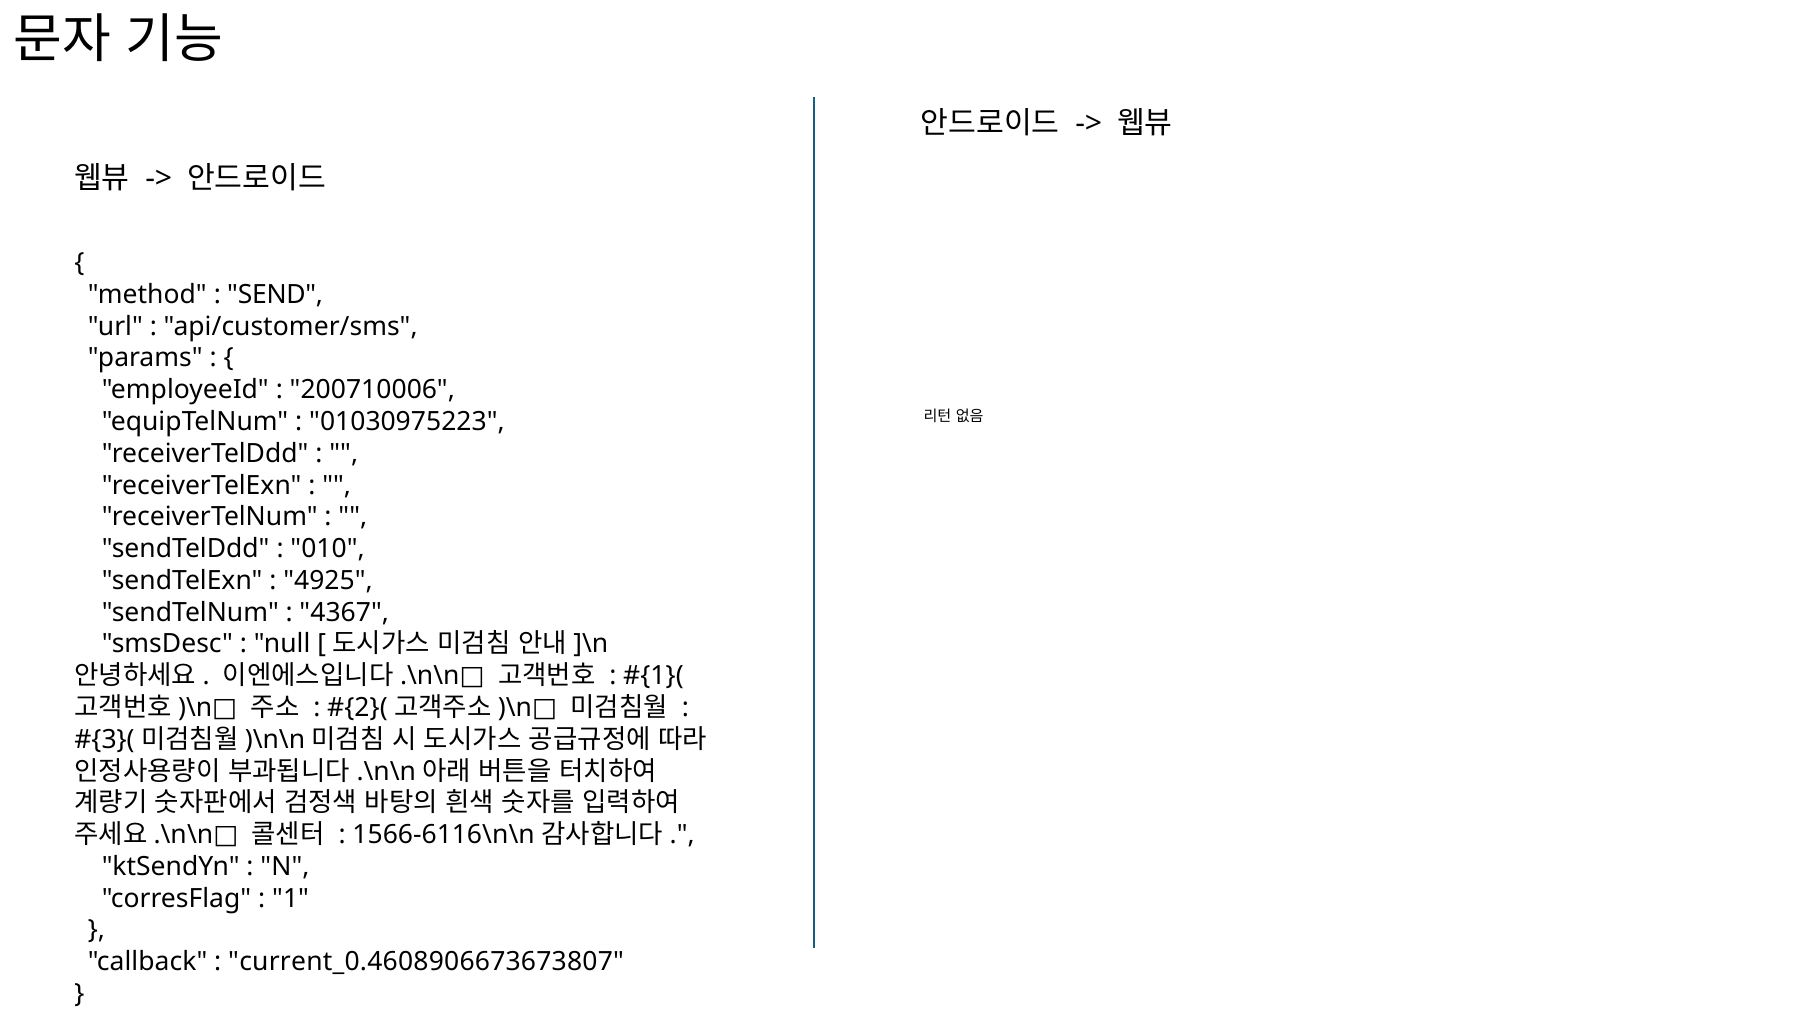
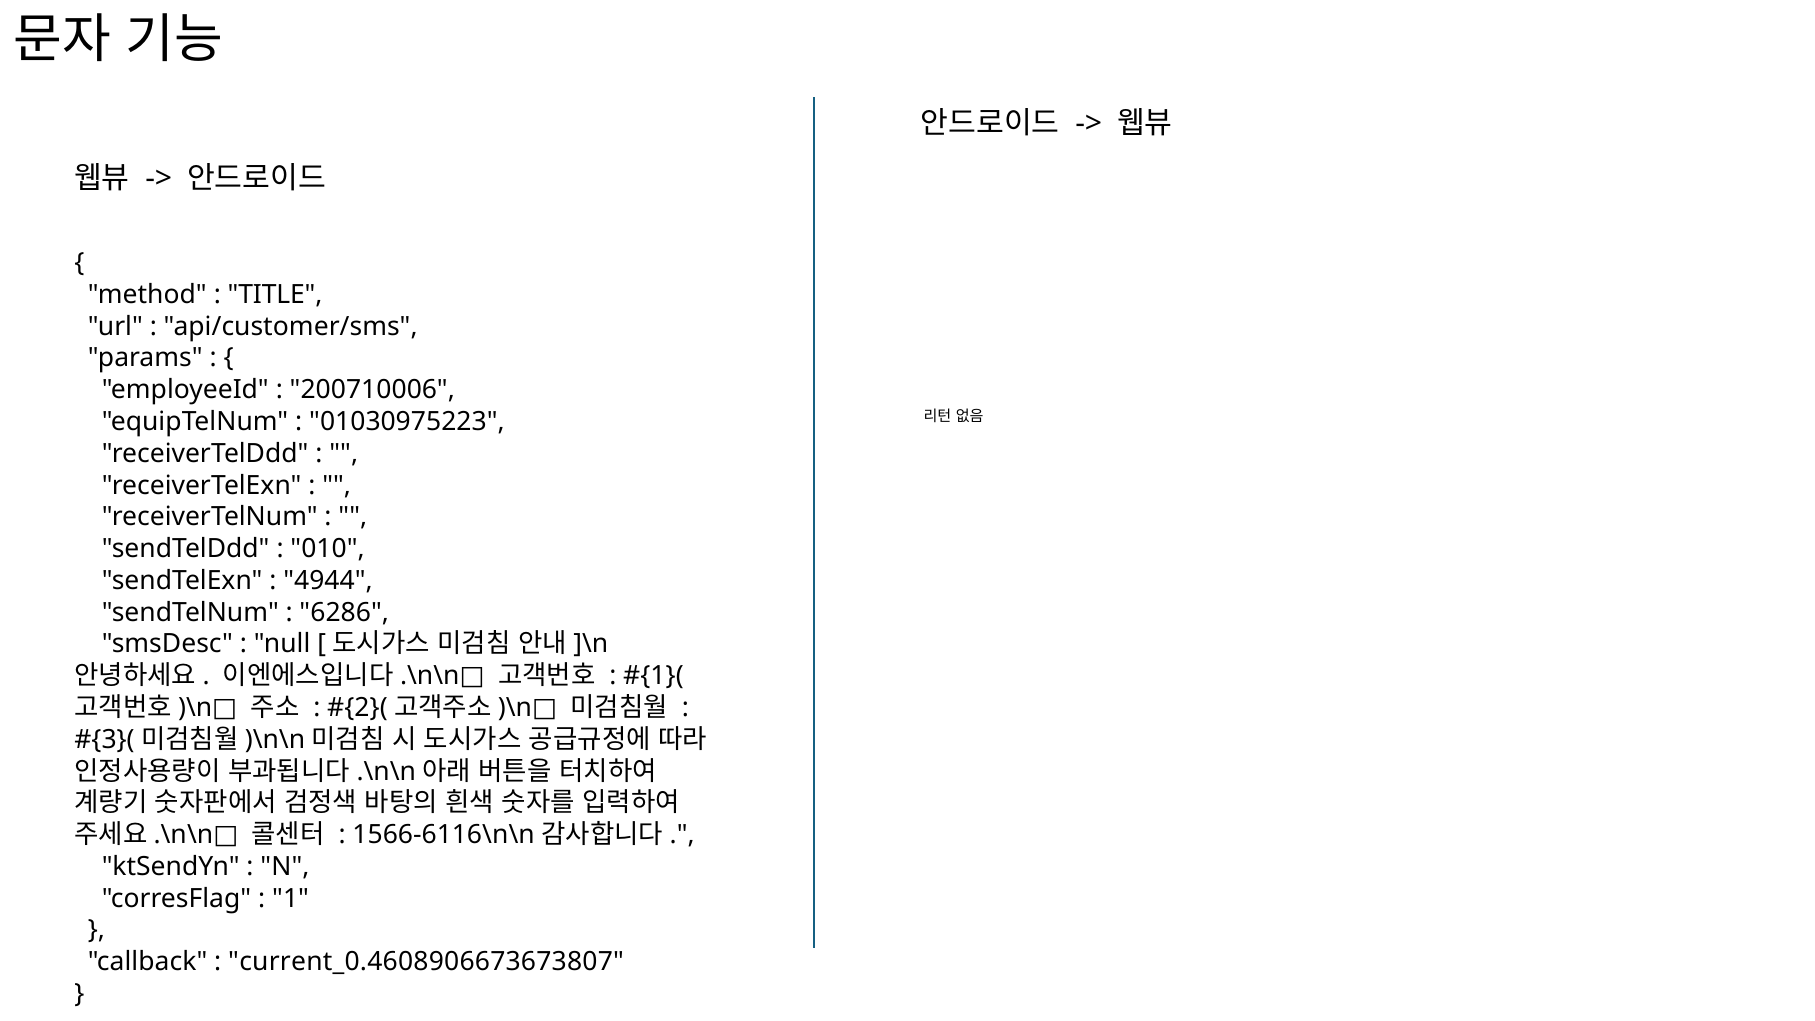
SEND: SEND -> TITLE
4925: 4925 -> 4944
4367: 4367 -> 6286
